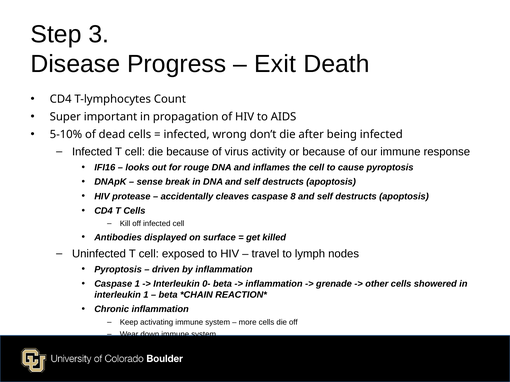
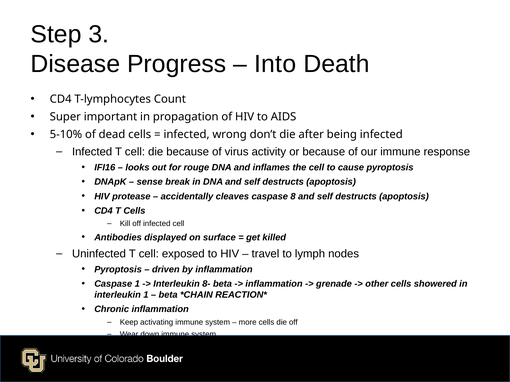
Exit: Exit -> Into
0-: 0- -> 8-
